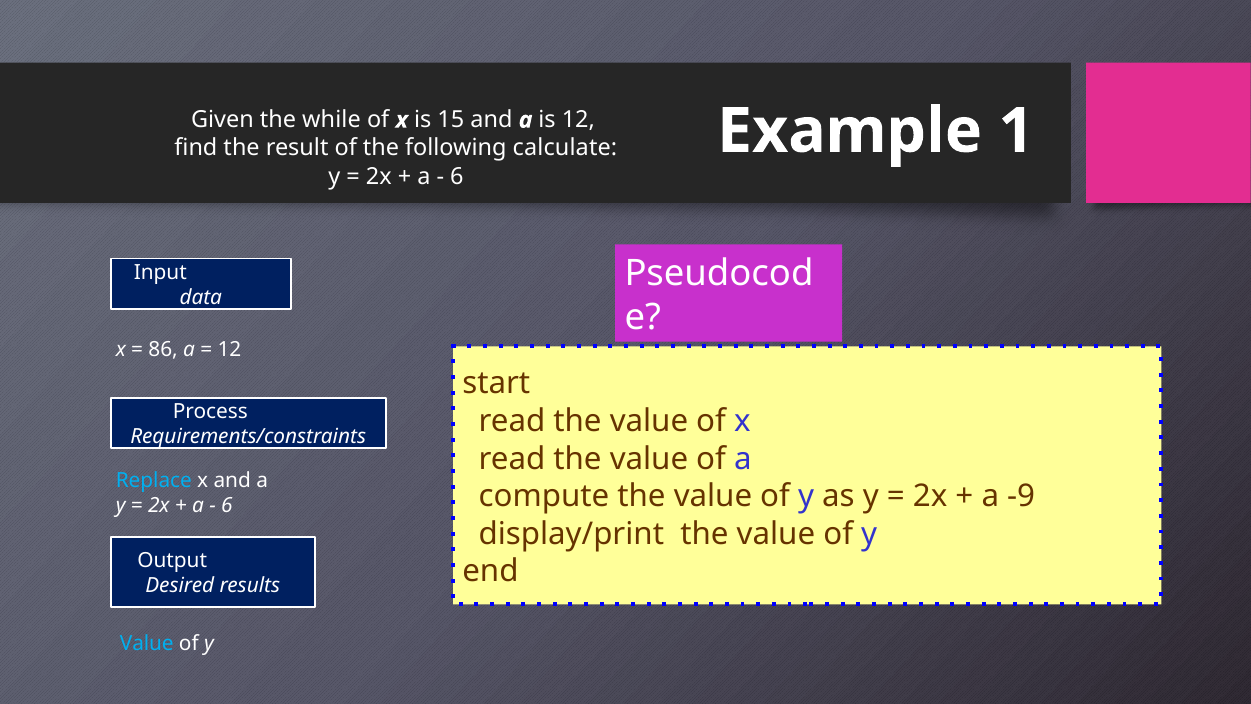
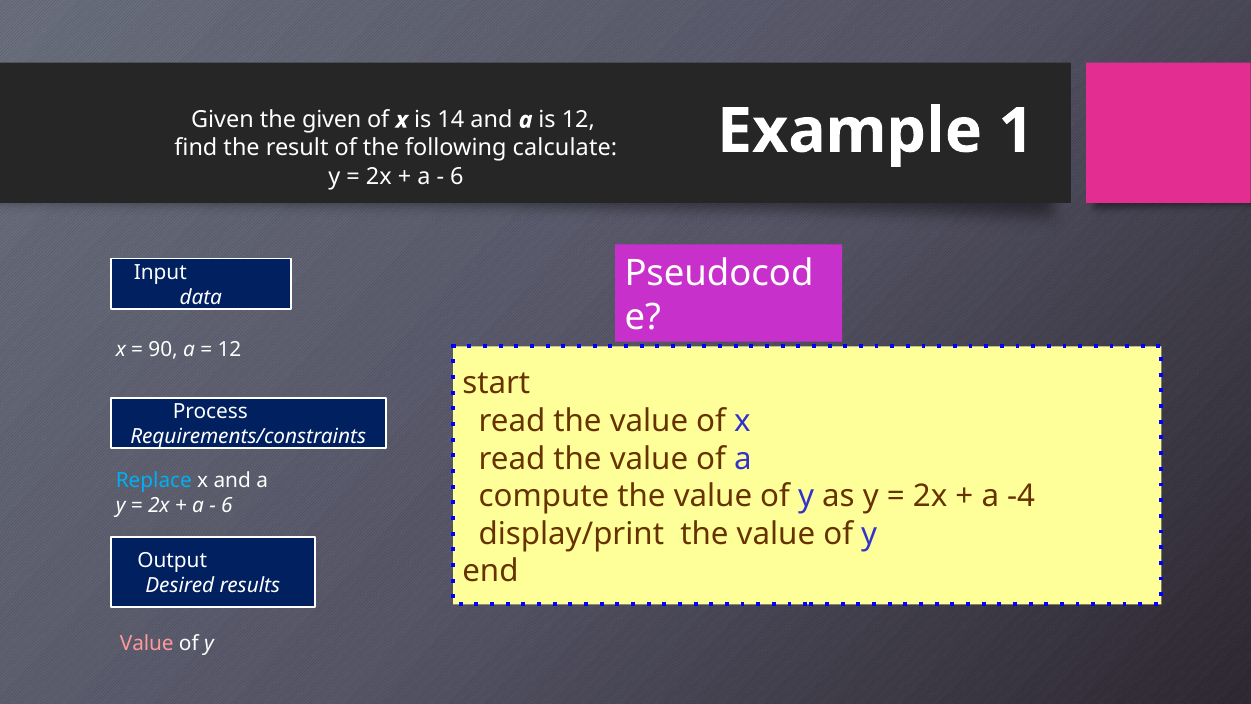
the while: while -> given
15: 15 -> 14
86: 86 -> 90
-9: -9 -> -4
Value at (147, 643) colour: light blue -> pink
